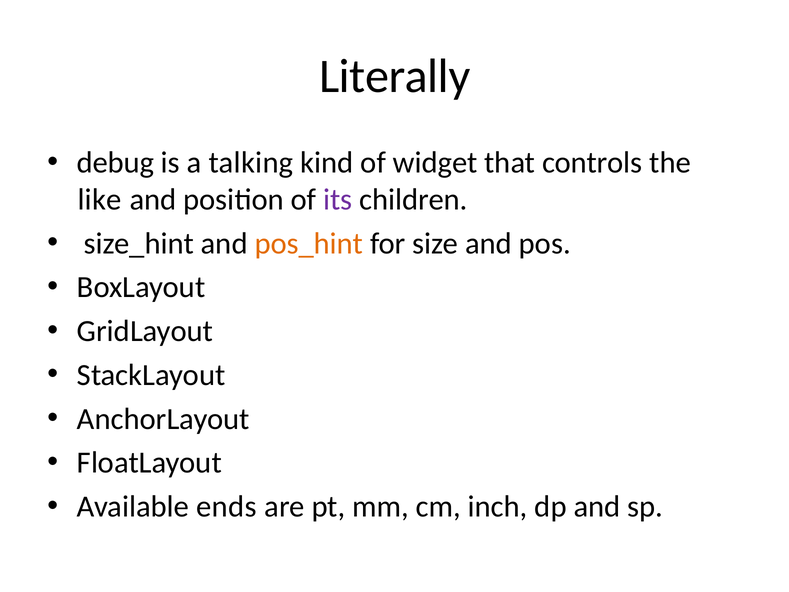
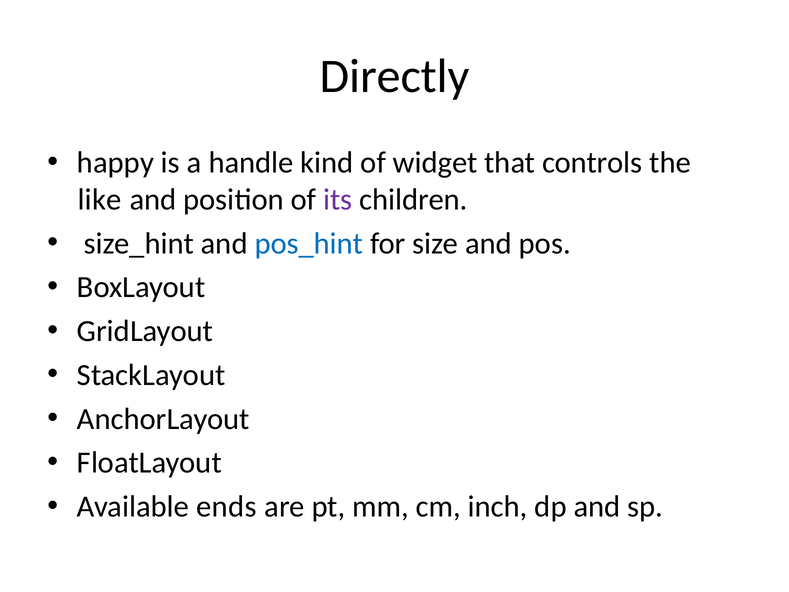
Literally: Literally -> Directly
debug: debug -> happy
talking: talking -> handle
pos_hint colour: orange -> blue
